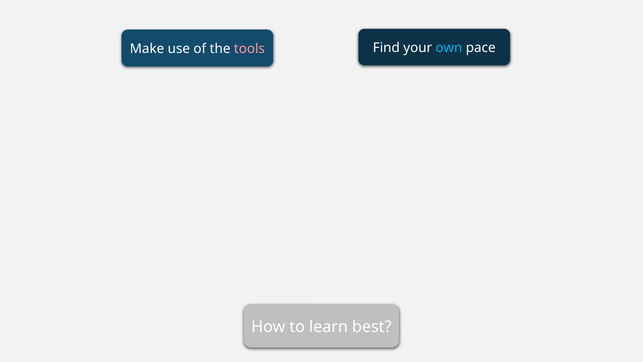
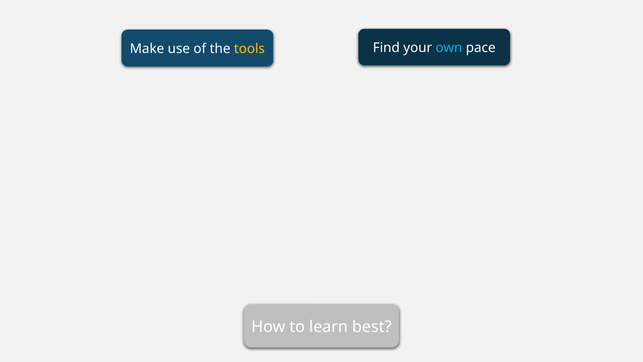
tools colour: pink -> yellow
